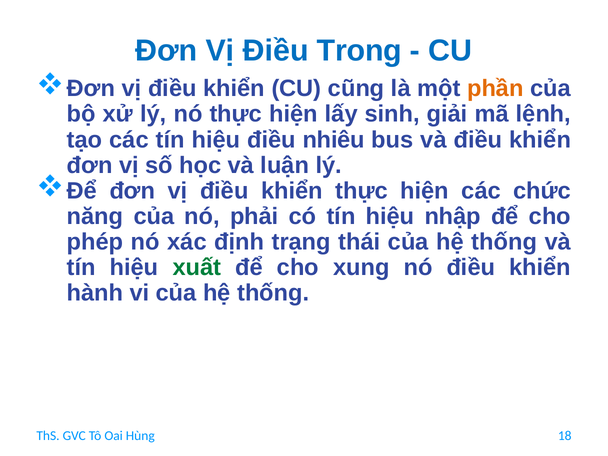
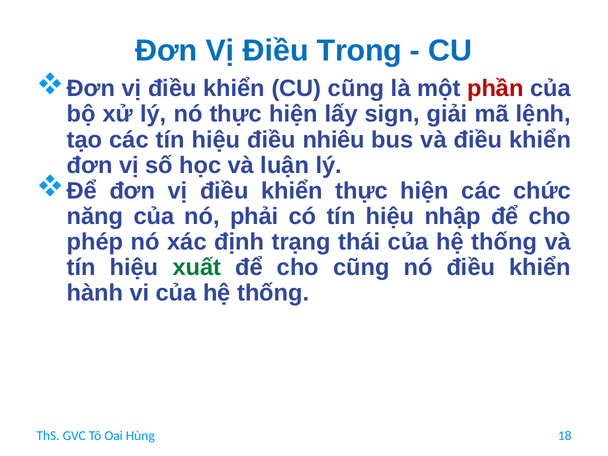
phần colour: orange -> red
sinh: sinh -> sign
cho xung: xung -> cũng
